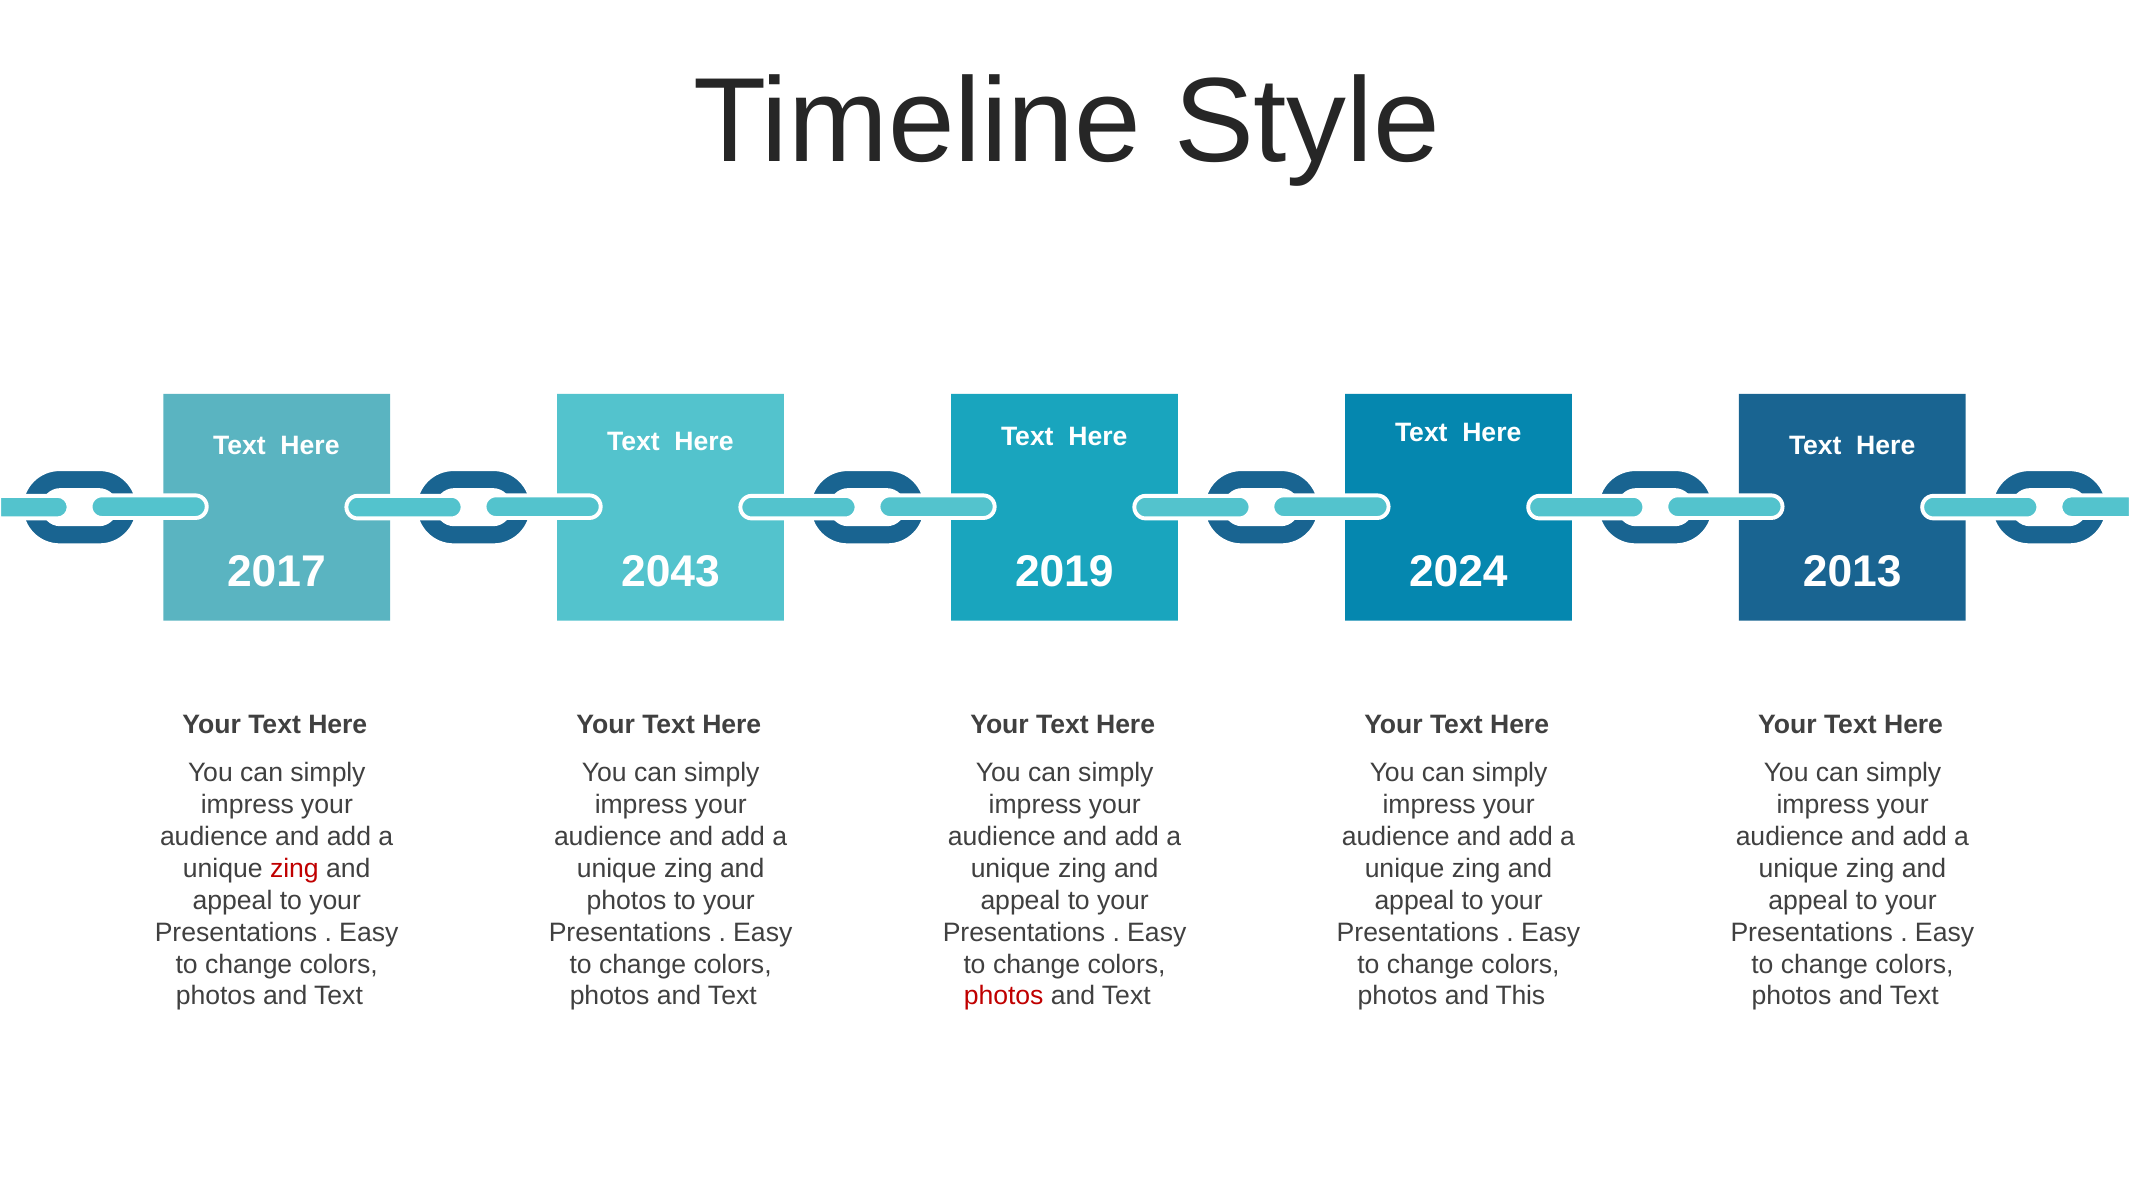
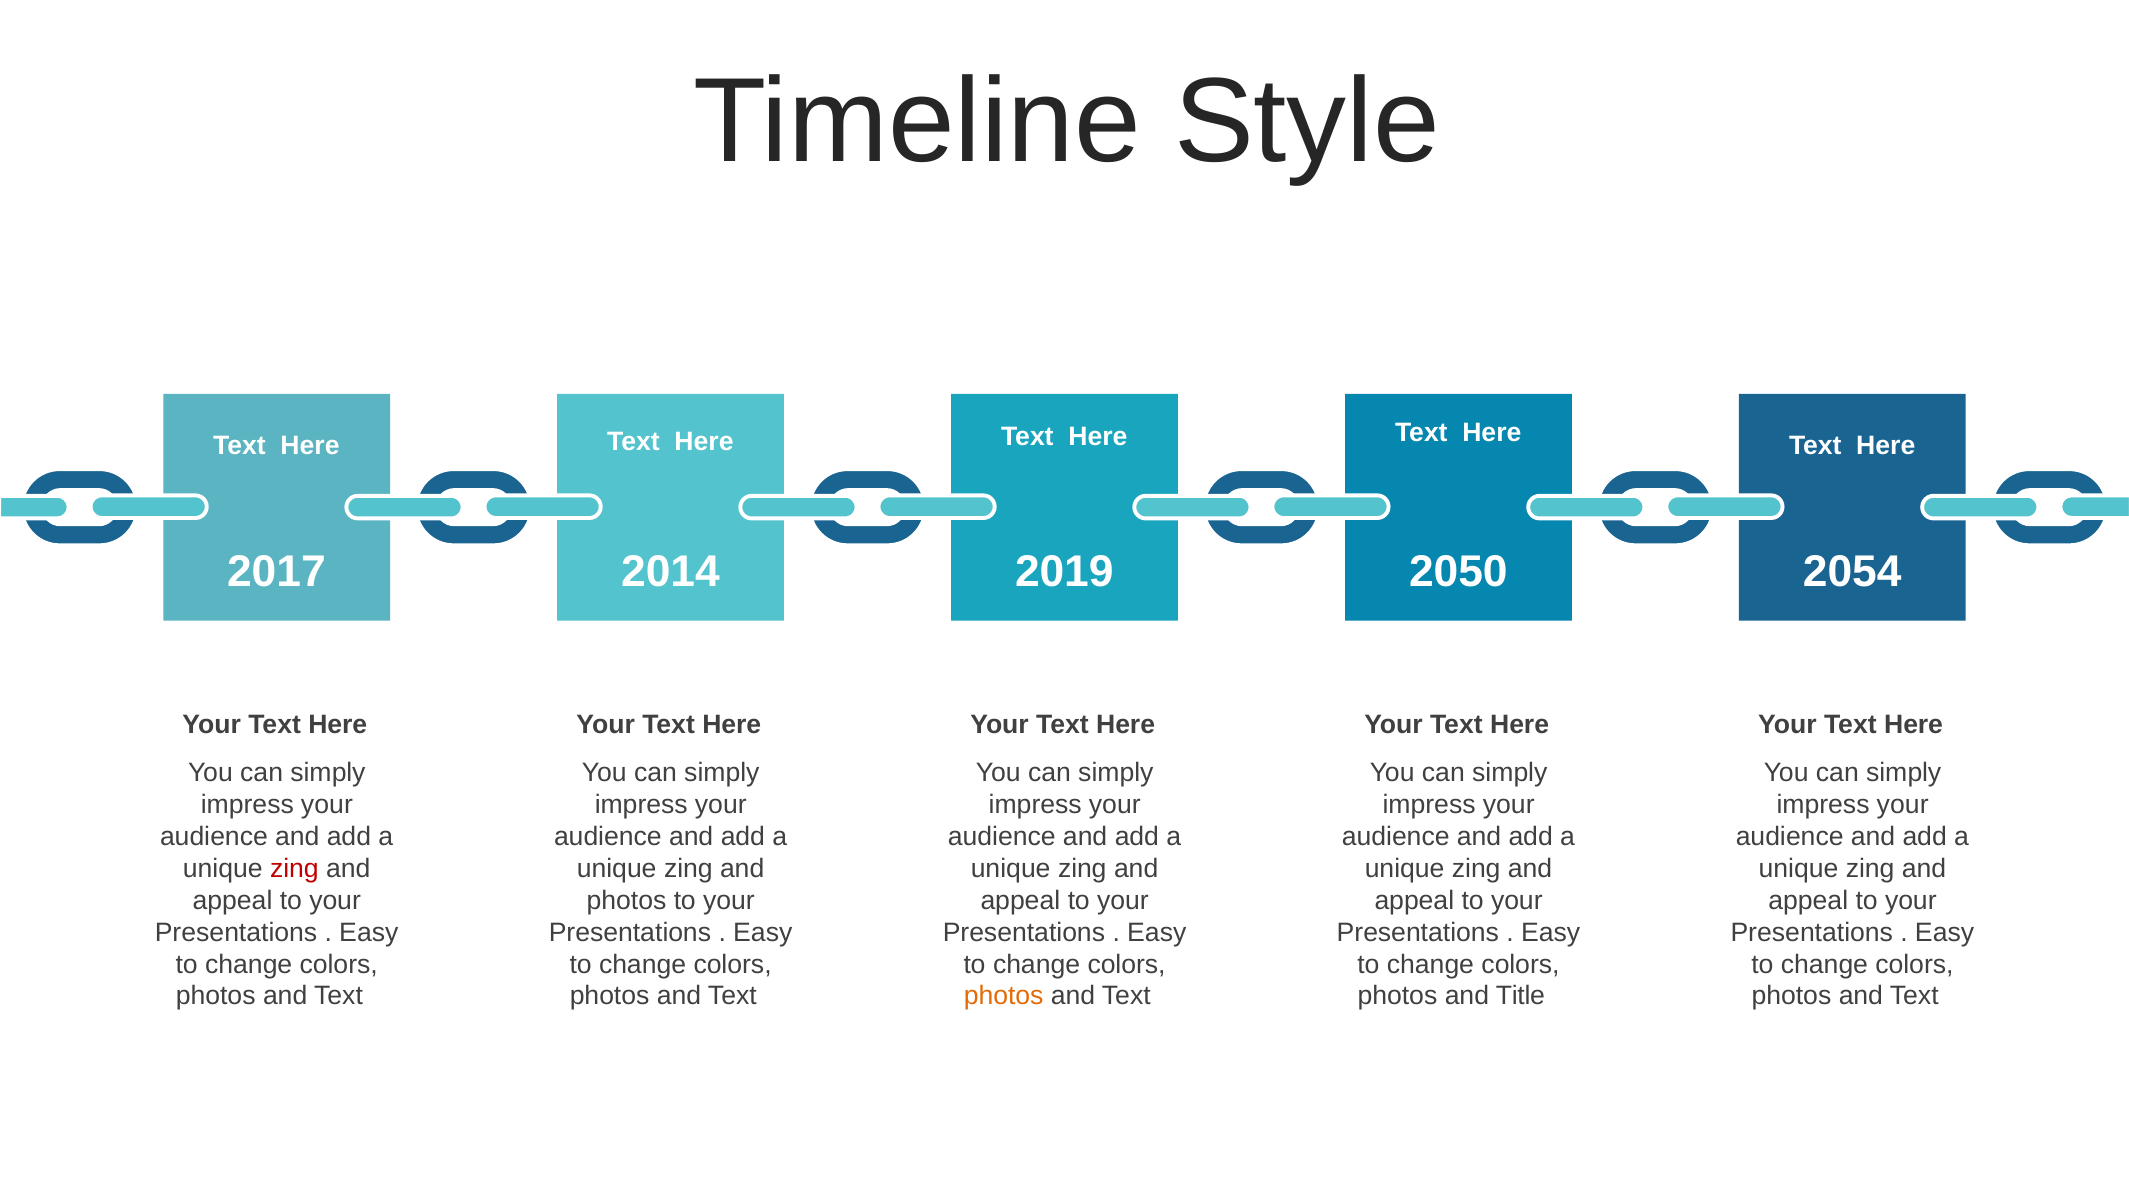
2043: 2043 -> 2014
2024: 2024 -> 2050
2013: 2013 -> 2054
photos at (1004, 996) colour: red -> orange
This: This -> Title
